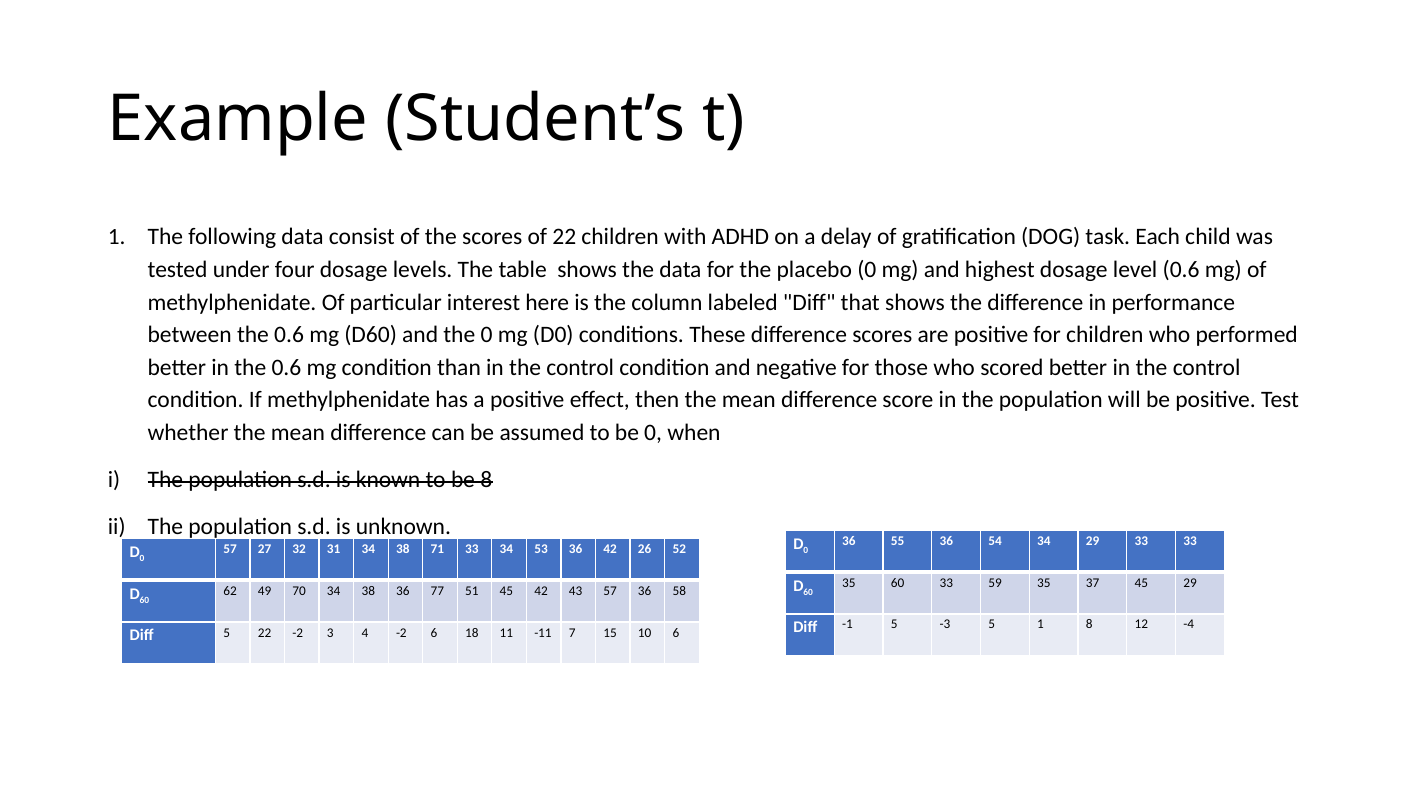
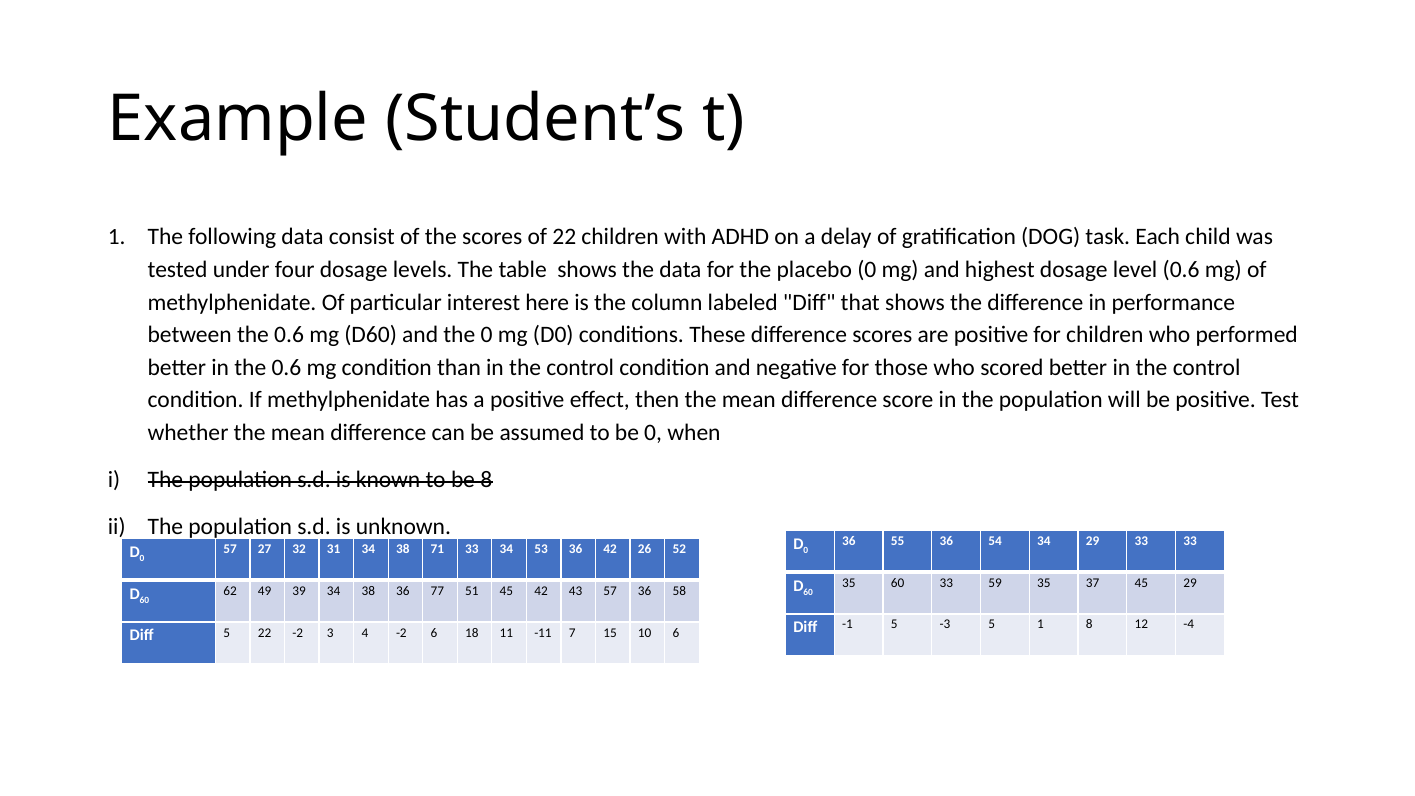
70: 70 -> 39
